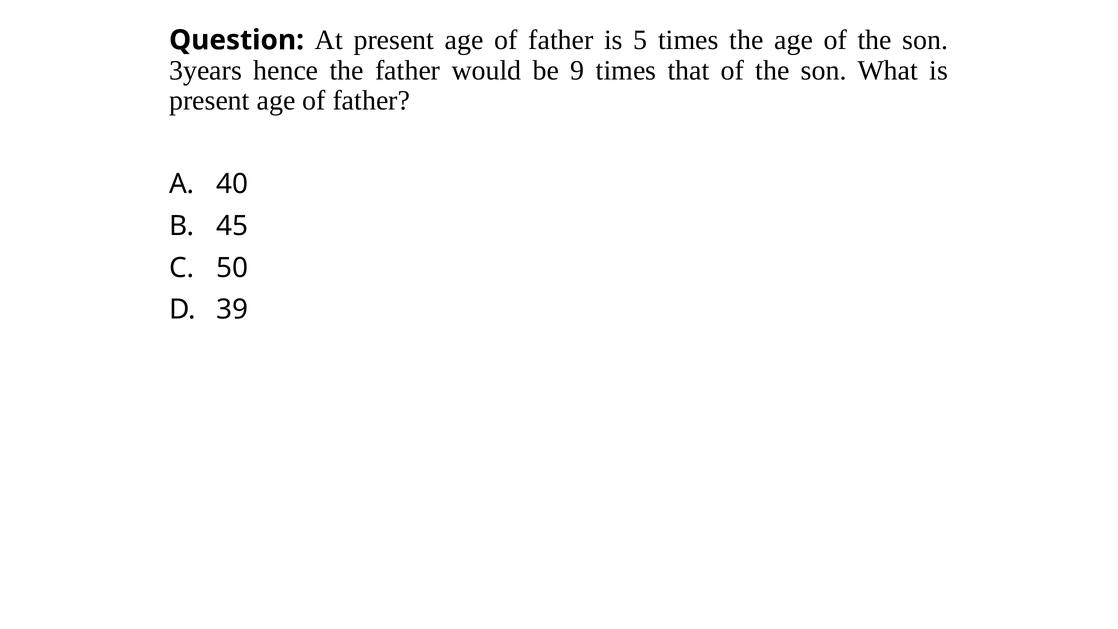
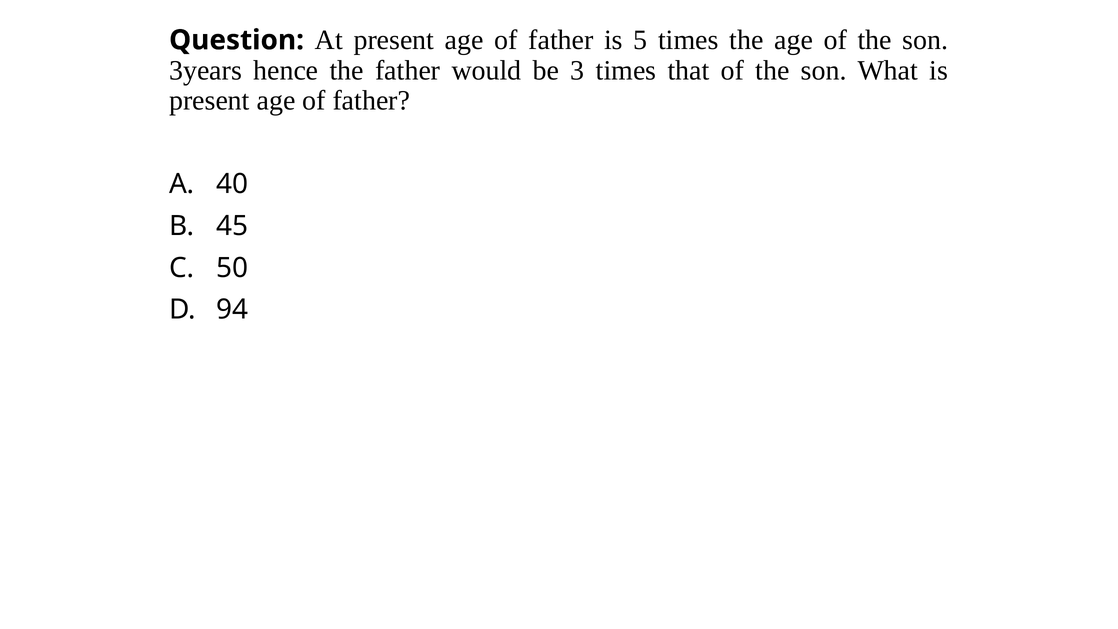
9: 9 -> 3
39: 39 -> 94
